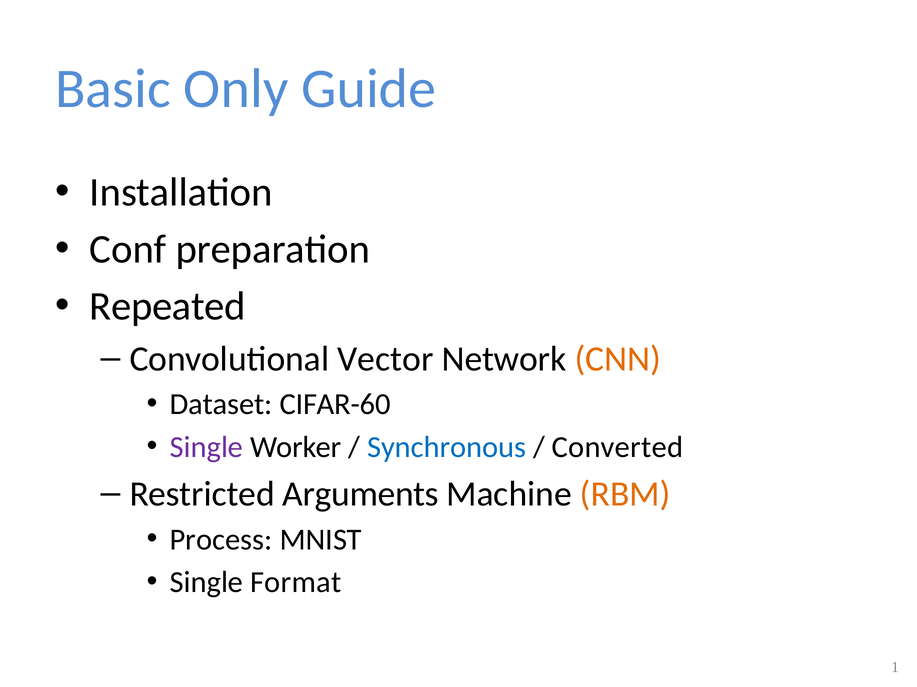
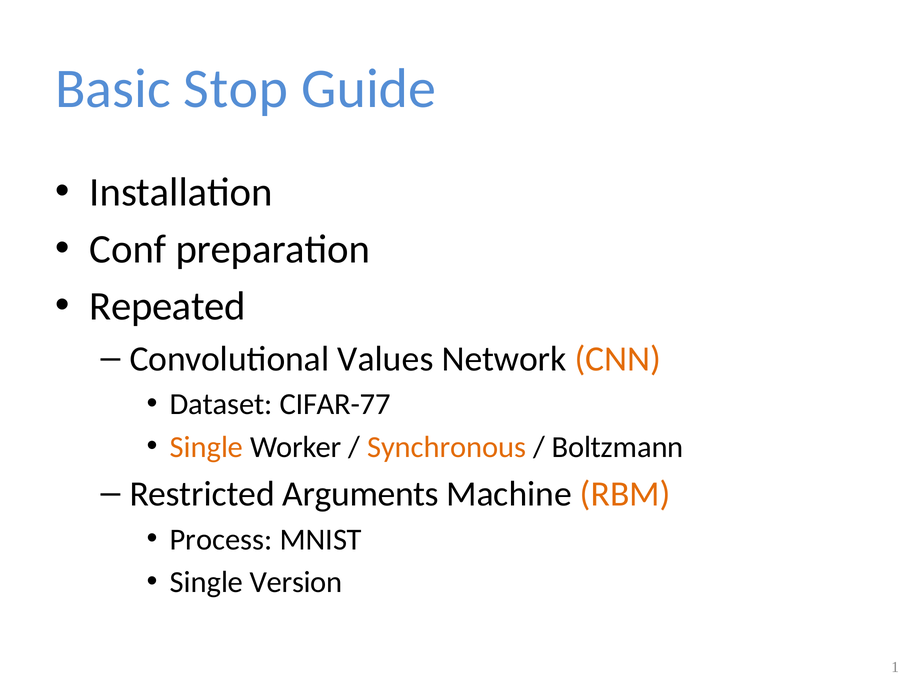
Only: Only -> Stop
Vector: Vector -> Values
CIFAR-60: CIFAR-60 -> CIFAR-77
Single at (206, 447) colour: purple -> orange
Synchronous colour: blue -> orange
Converted: Converted -> Boltzmann
Format: Format -> Version
